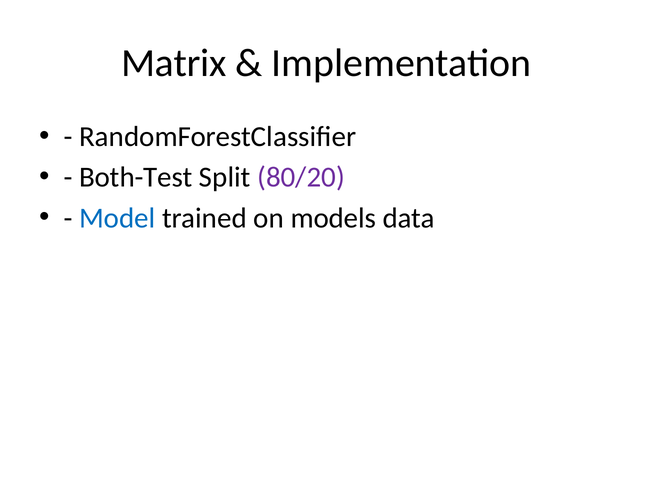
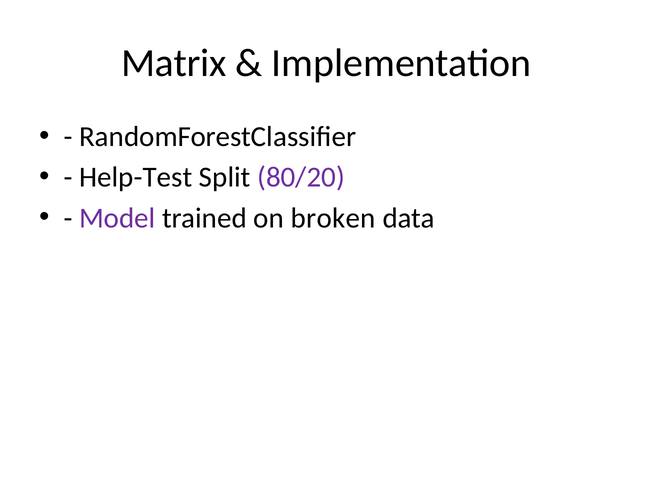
Both-Test: Both-Test -> Help-Test
Model colour: blue -> purple
models: models -> broken
